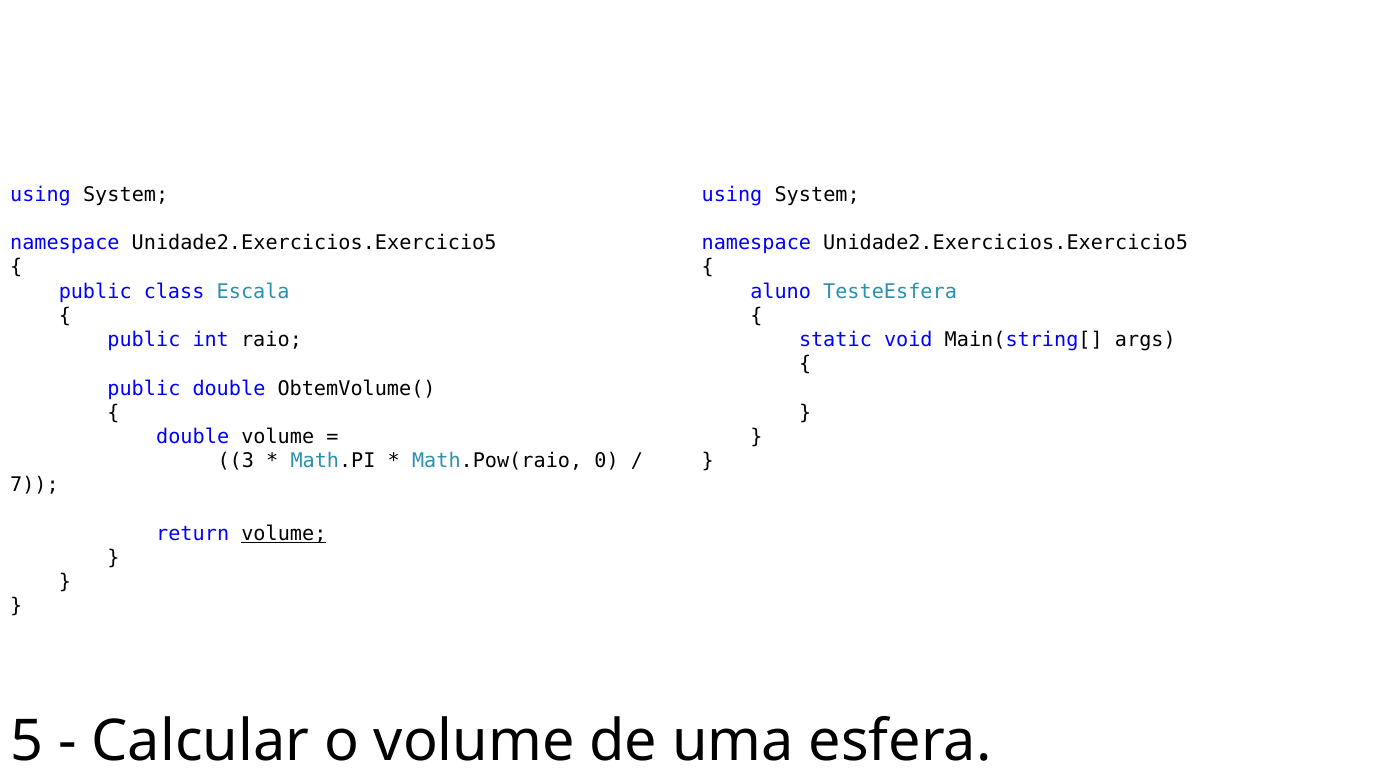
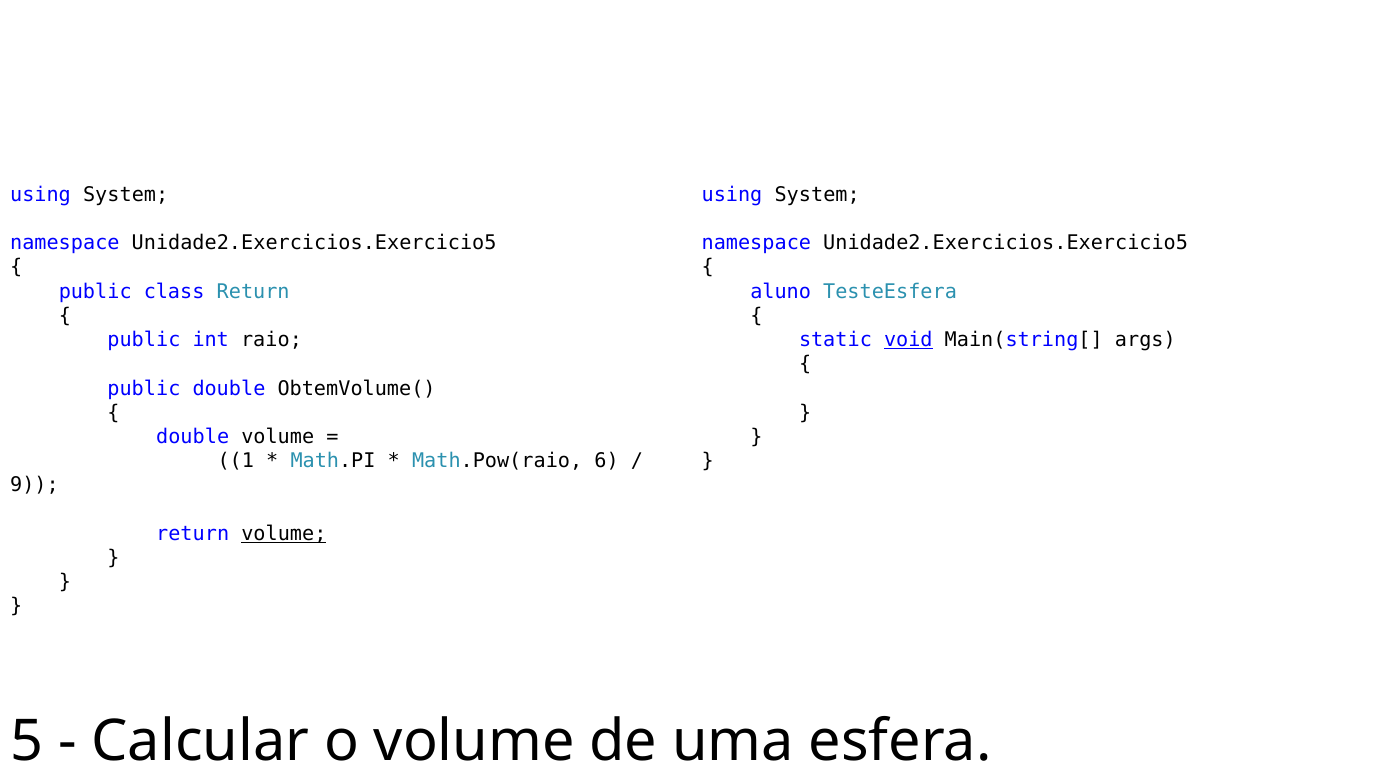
class Escala: Escala -> Return
void underline: none -> present
3: 3 -> 1
0: 0 -> 6
7: 7 -> 9
